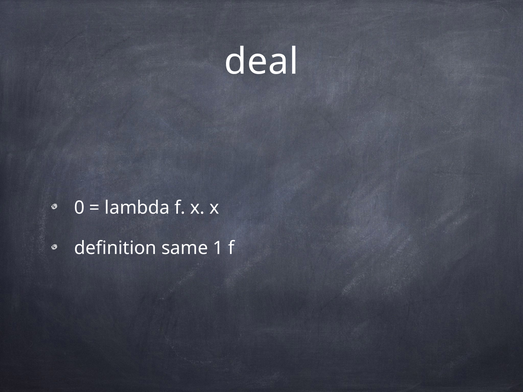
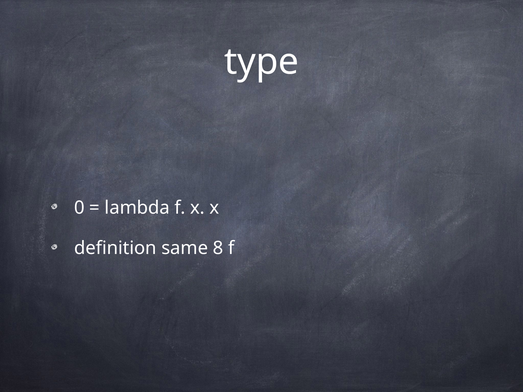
deal: deal -> type
1: 1 -> 8
